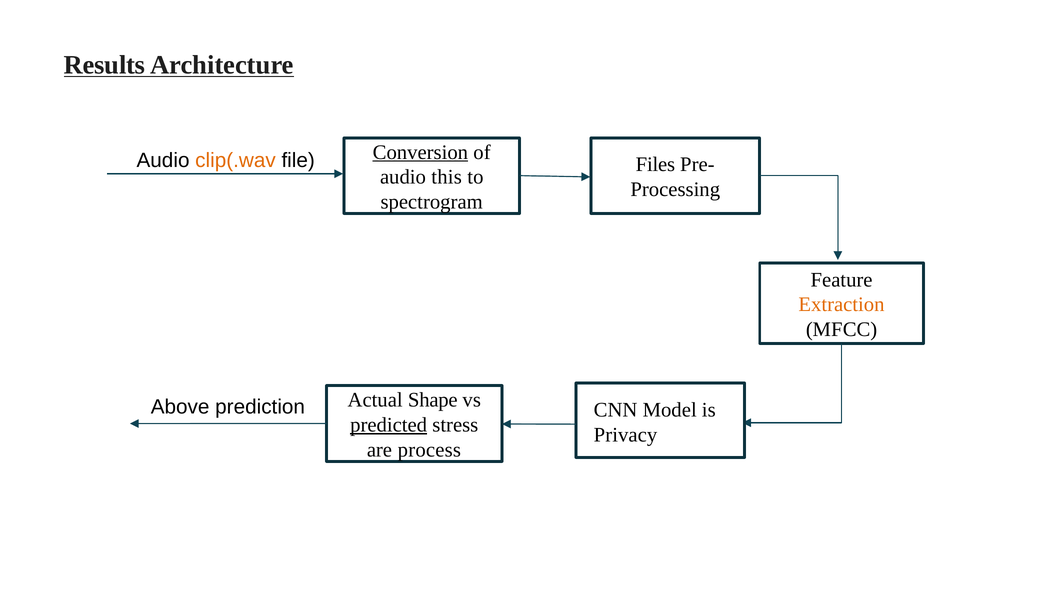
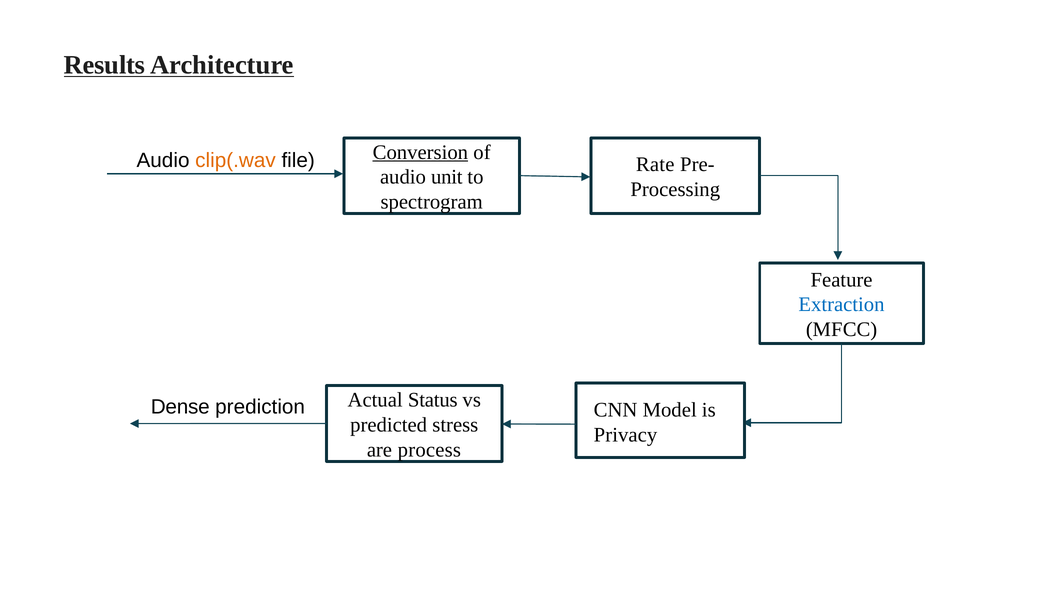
Files: Files -> Rate
this: this -> unit
Extraction colour: orange -> blue
Shape: Shape -> Status
Above: Above -> Dense
predicted underline: present -> none
